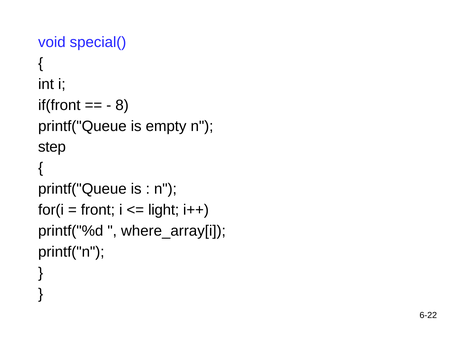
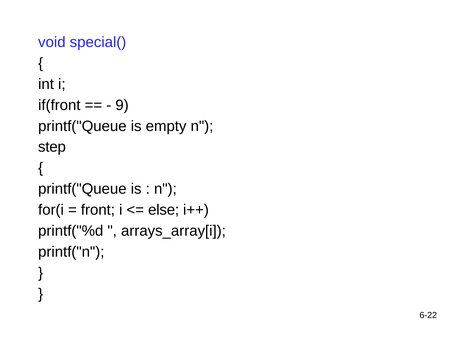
8: 8 -> 9
light: light -> else
where_array[i: where_array[i -> arrays_array[i
